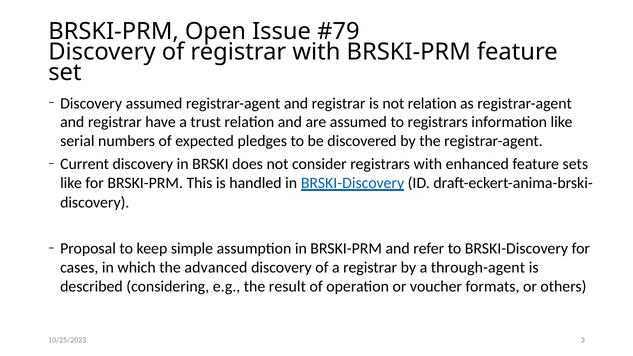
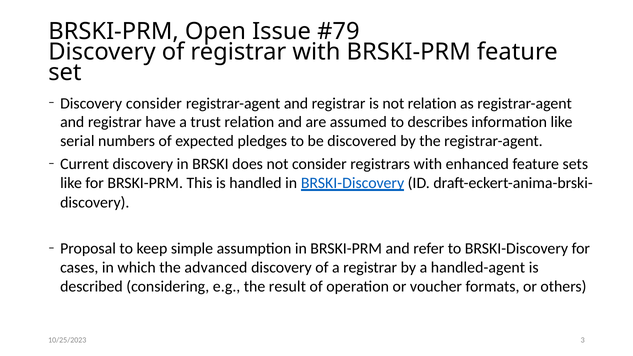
Discovery assumed: assumed -> consider
to registrars: registrars -> describes
through-agent: through-agent -> handled-agent
